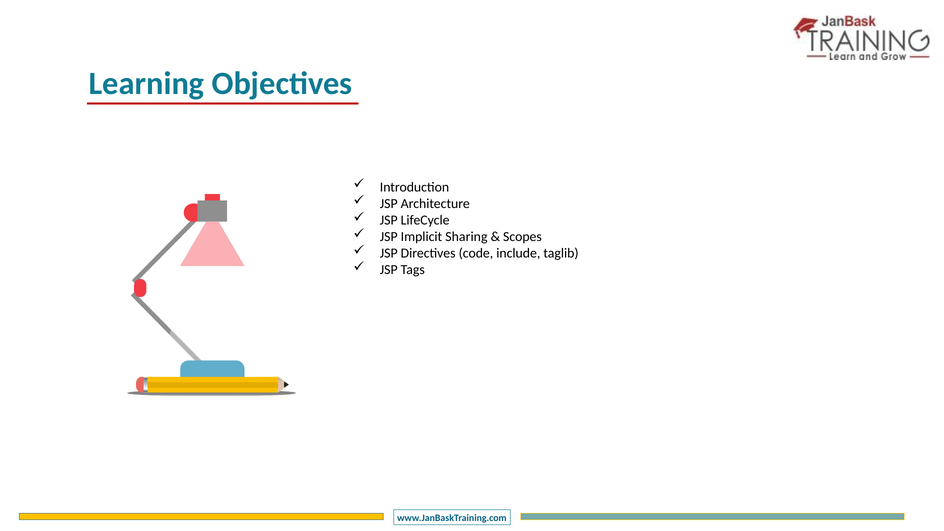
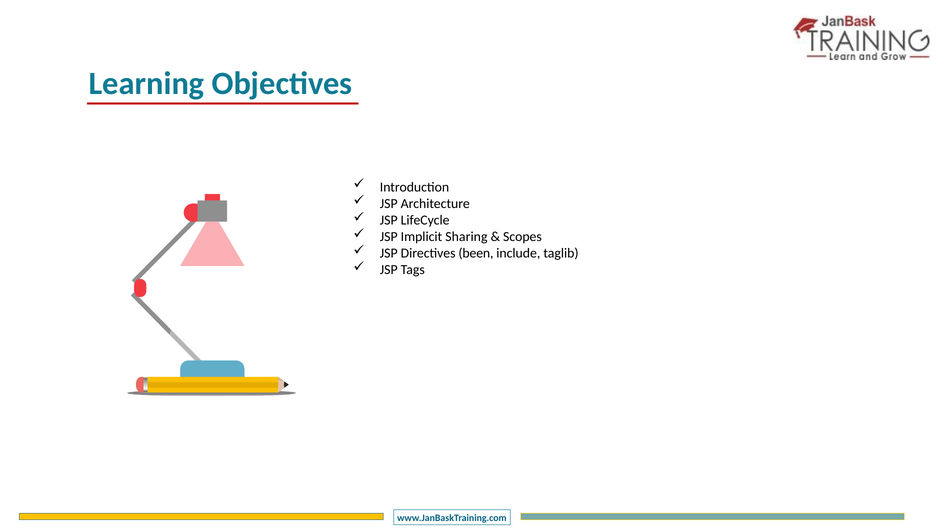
code: code -> been
